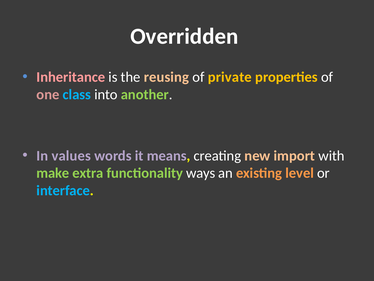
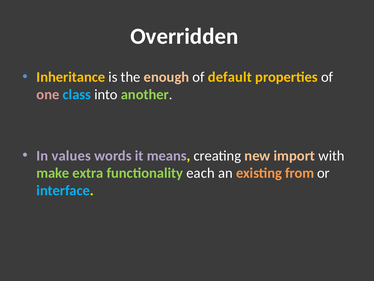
Inheritance colour: pink -> yellow
reusing: reusing -> enough
private: private -> default
ways: ways -> each
level: level -> from
